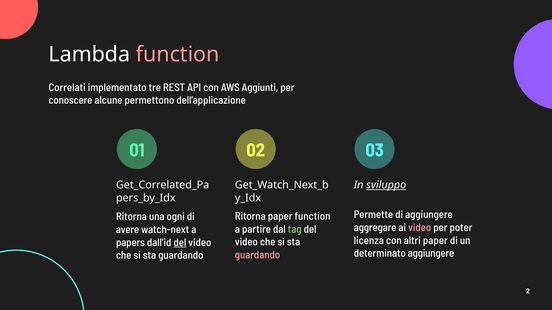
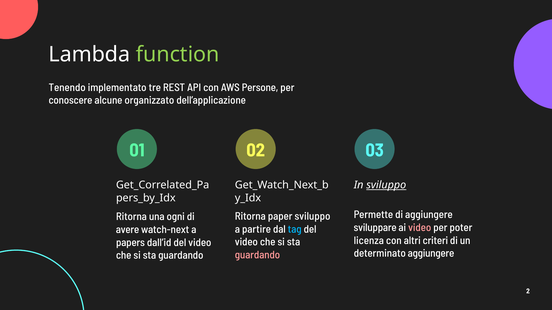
function at (178, 55) colour: pink -> light green
Correlati: Correlati -> Tenendo
Aggiunti: Aggiunti -> Persone
permettono: permettono -> organizzato
paper function: function -> sviluppo
aggregare: aggregare -> sviluppare
tag colour: light green -> light blue
altri paper: paper -> criteri
del at (180, 243) underline: present -> none
